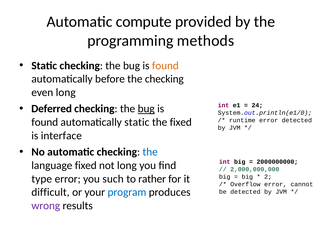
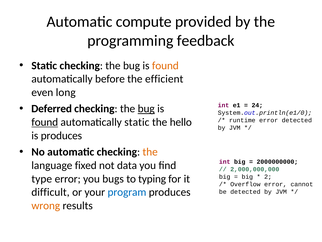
methods: methods -> feedback
the checking: checking -> efficient
found at (45, 122) underline: none -> present
the fixed: fixed -> hello
is interface: interface -> produces
the at (150, 152) colour: blue -> orange
not long: long -> data
such: such -> bugs
rather: rather -> typing
wrong colour: purple -> orange
